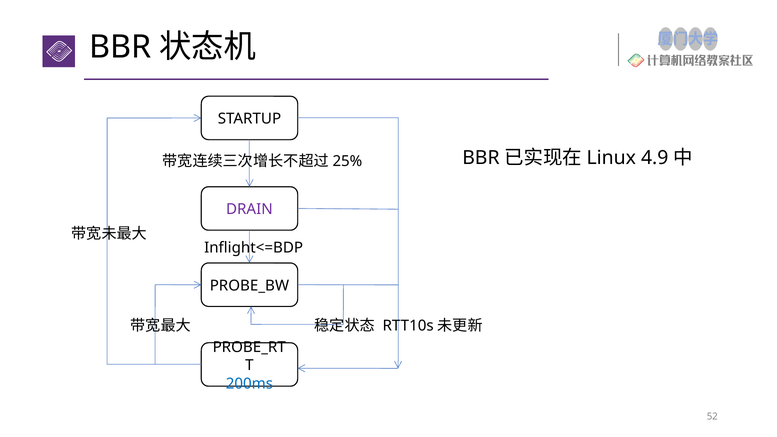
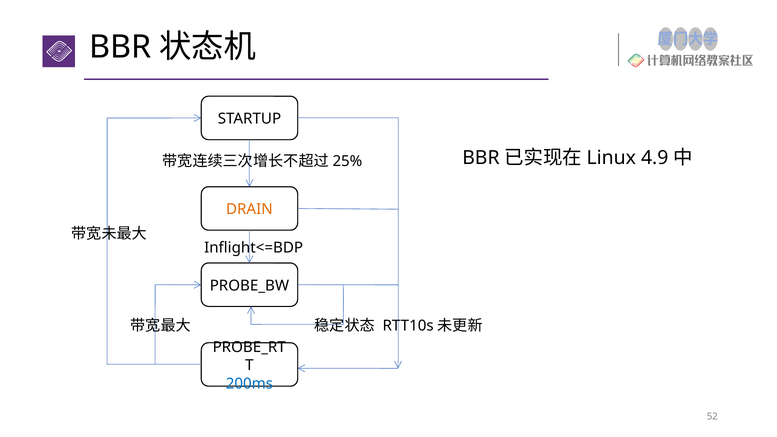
DRAIN colour: purple -> orange
